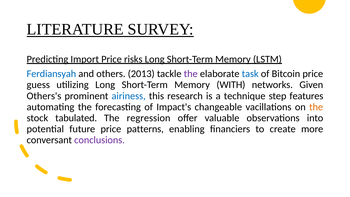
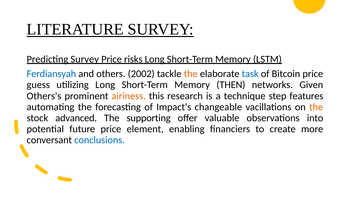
Predicting Import: Import -> Survey
2013: 2013 -> 2002
the at (191, 74) colour: purple -> orange
WITH: WITH -> THEN
airiness colour: blue -> orange
tabulated: tabulated -> advanced
regression: regression -> supporting
patterns: patterns -> element
conclusions colour: purple -> blue
